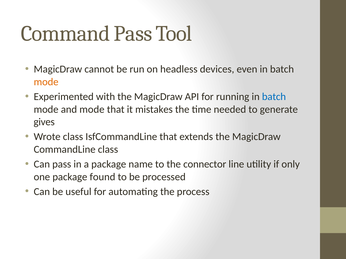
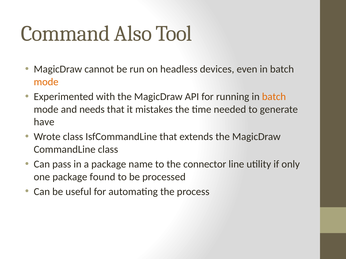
Command Pass: Pass -> Also
batch at (274, 97) colour: blue -> orange
and mode: mode -> needs
gives: gives -> have
